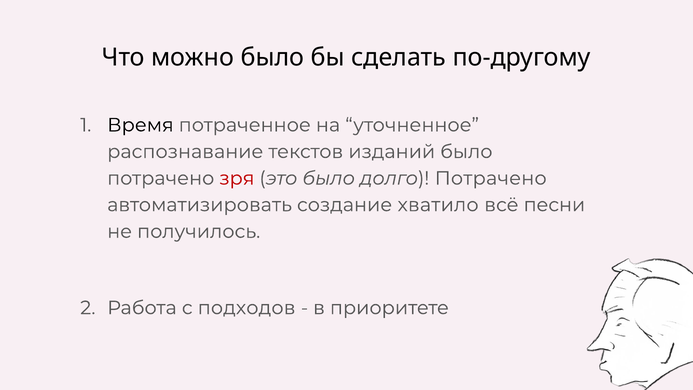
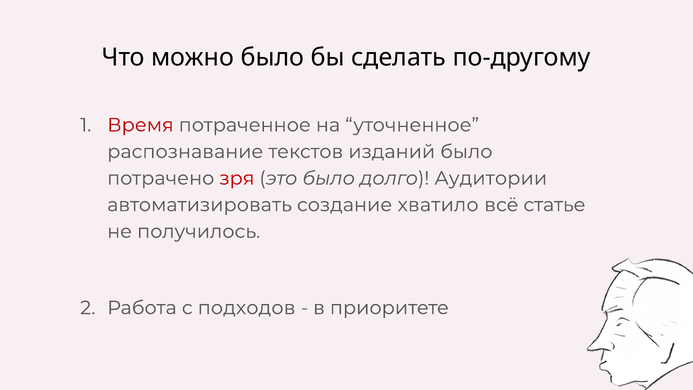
Время colour: black -> red
долго Потрачено: Потрачено -> Аудитории
песни: песни -> статье
